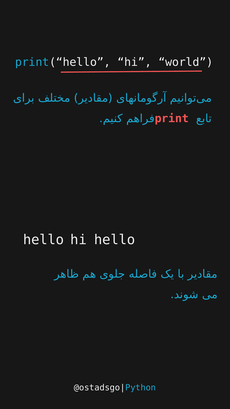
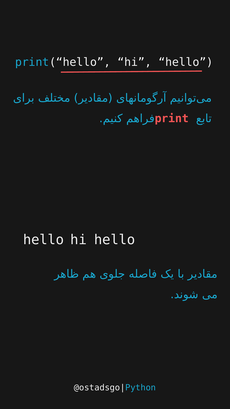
print(“hello hi world: world -> hello
